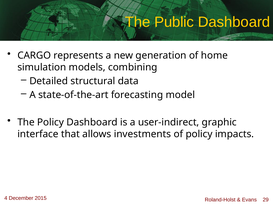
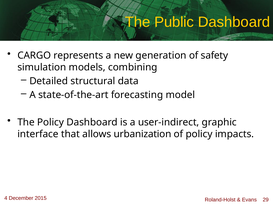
home: home -> safety
investments: investments -> urbanization
